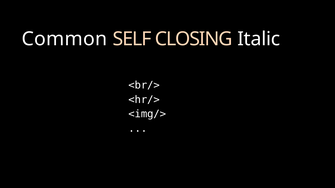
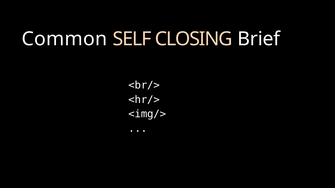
Italic: Italic -> Brief
